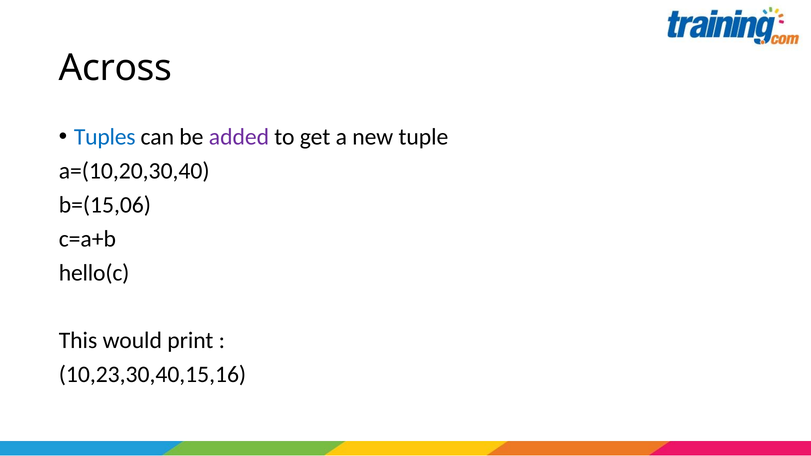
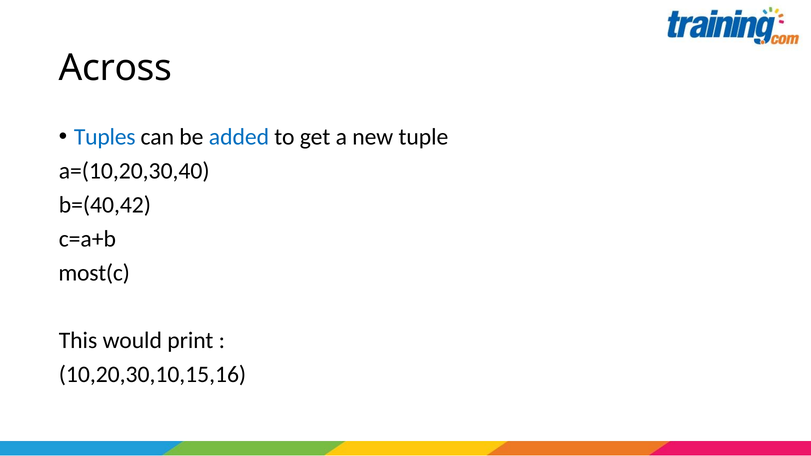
added colour: purple -> blue
b=(15,06: b=(15,06 -> b=(40,42
hello(c: hello(c -> most(c
10,23,30,40,15,16: 10,23,30,40,15,16 -> 10,20,30,10,15,16
